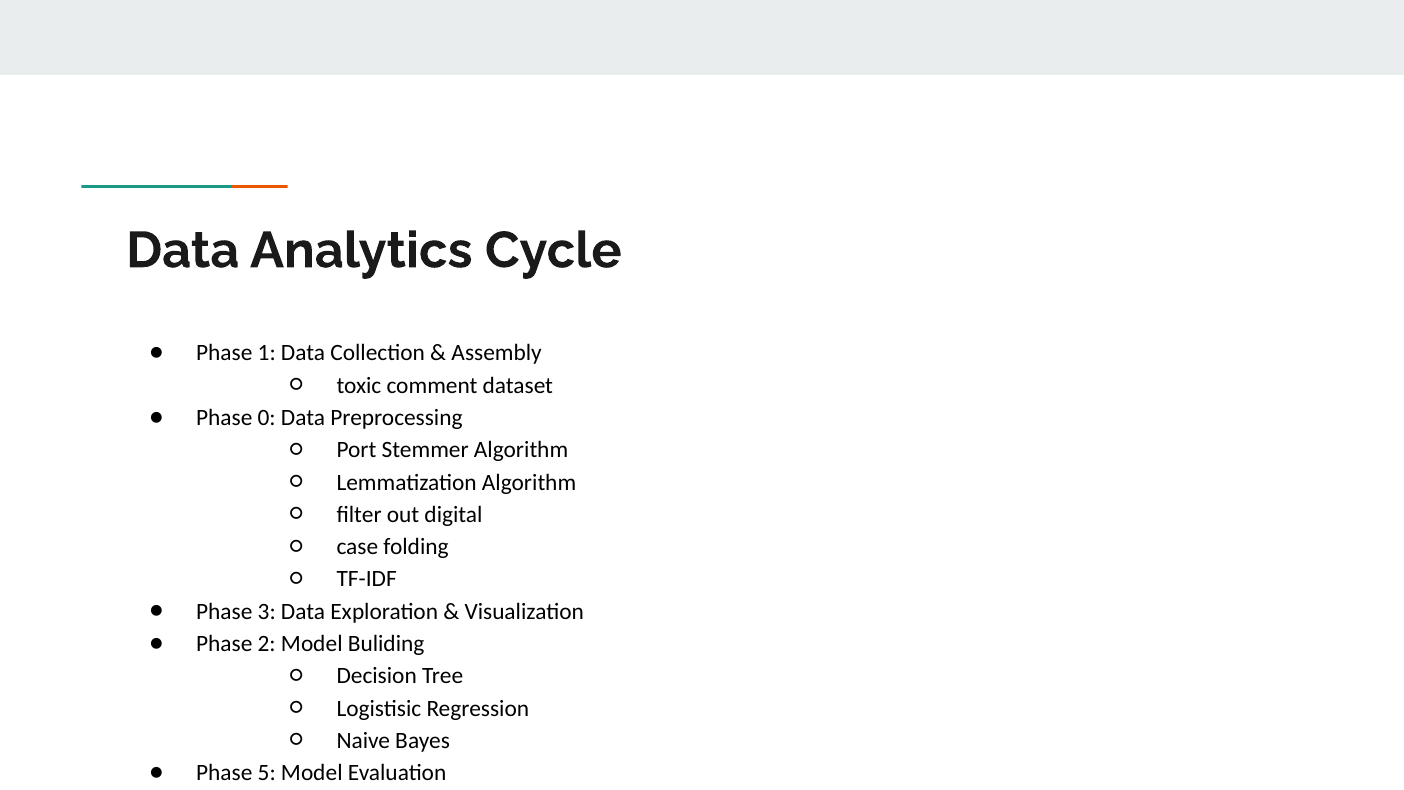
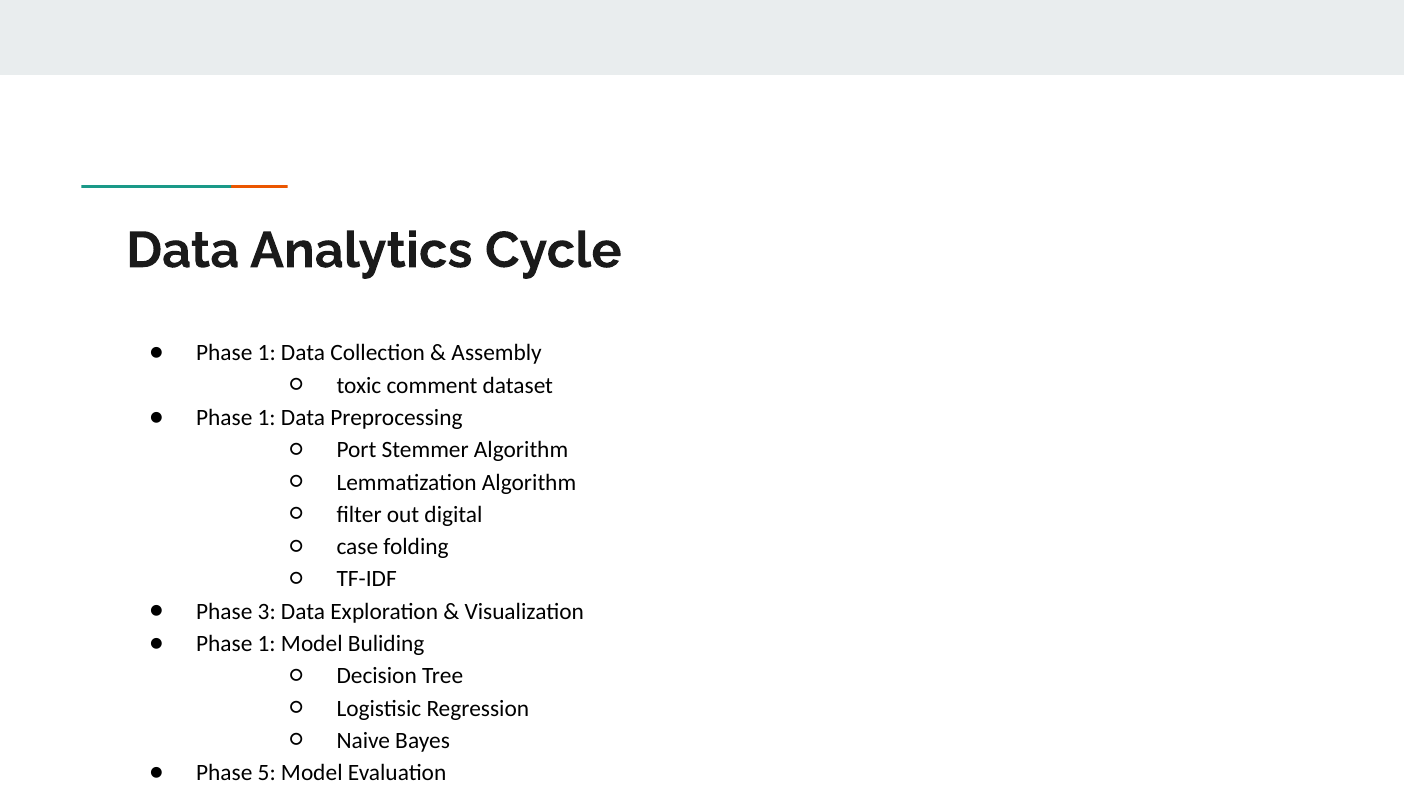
0 at (267, 418): 0 -> 1
2 at (267, 644): 2 -> 1
